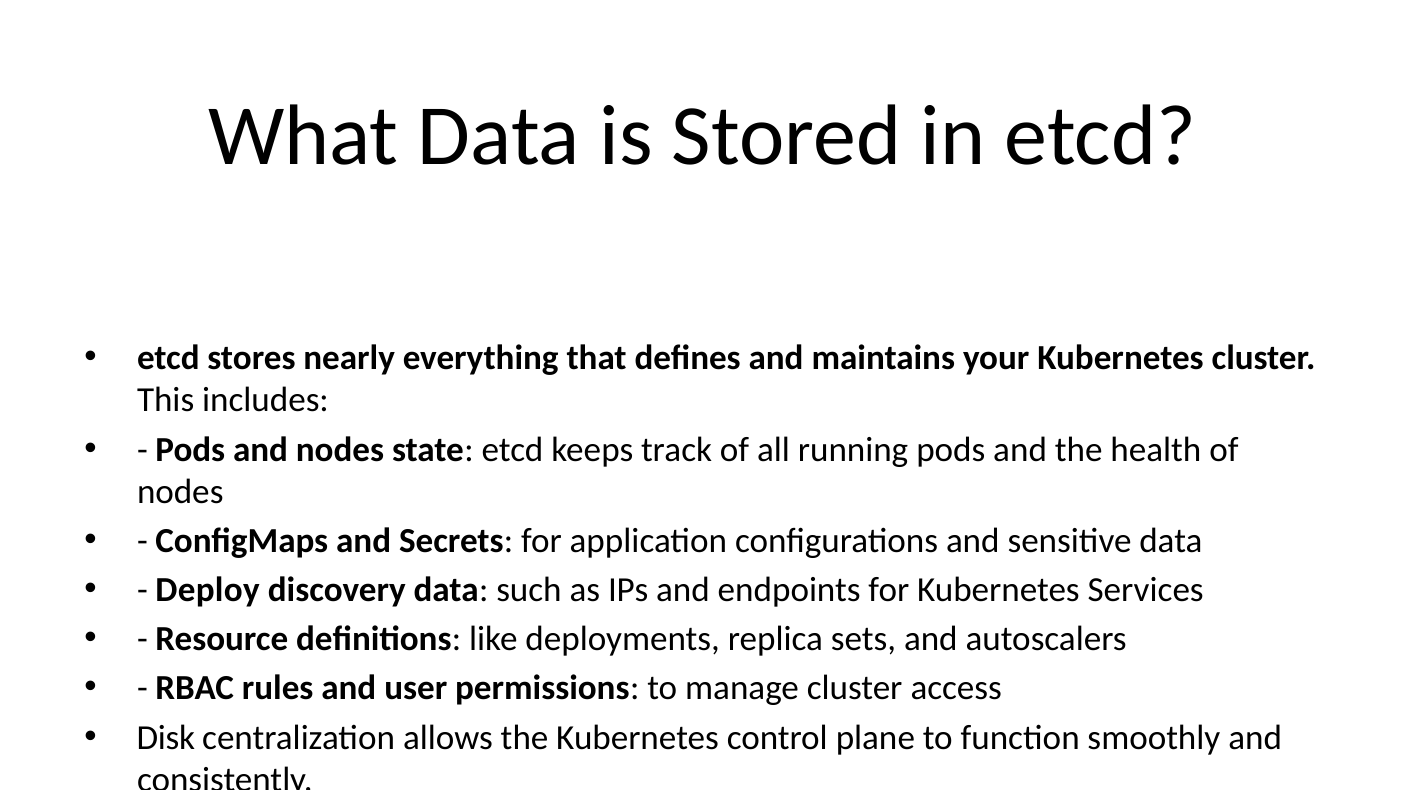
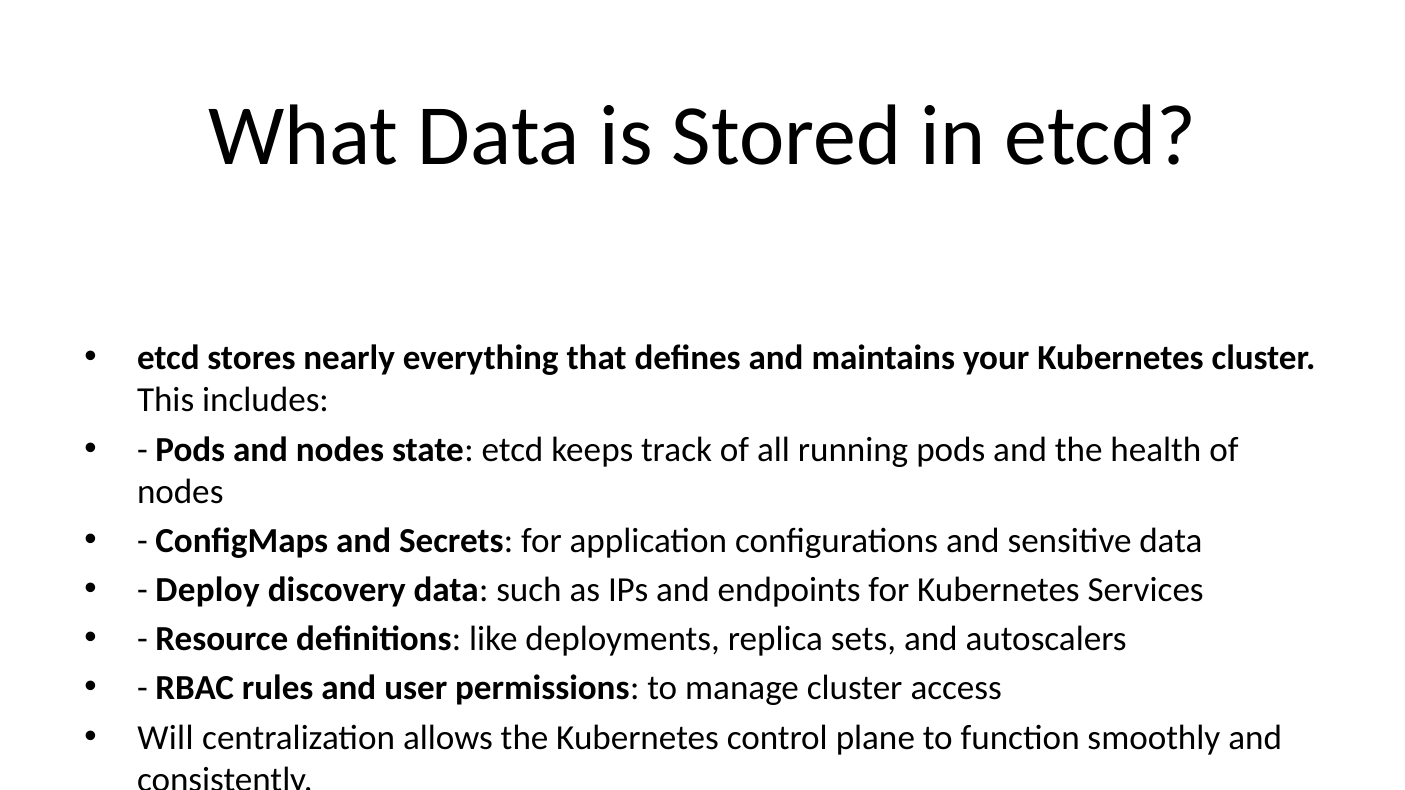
Disk: Disk -> Will
